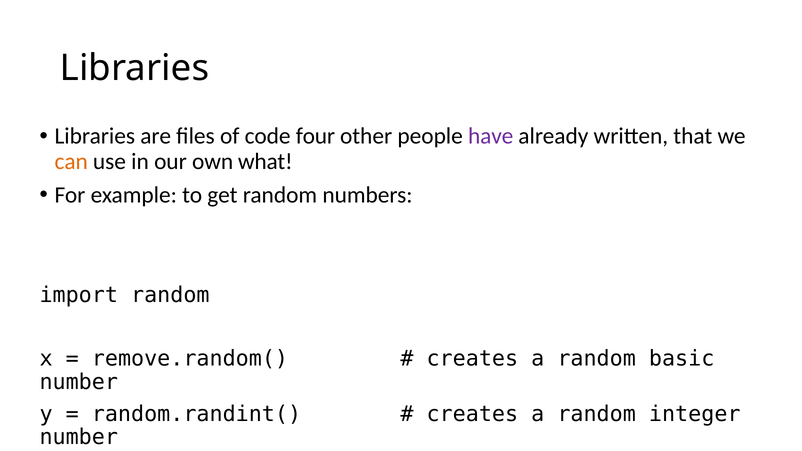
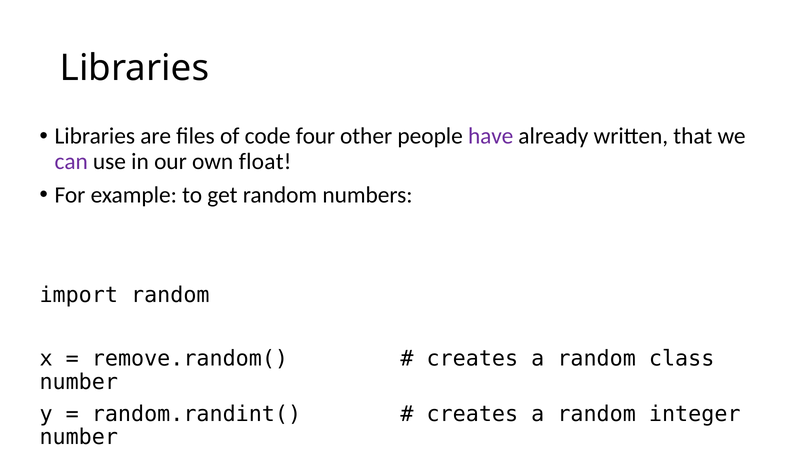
can colour: orange -> purple
what: what -> float
basic: basic -> class
